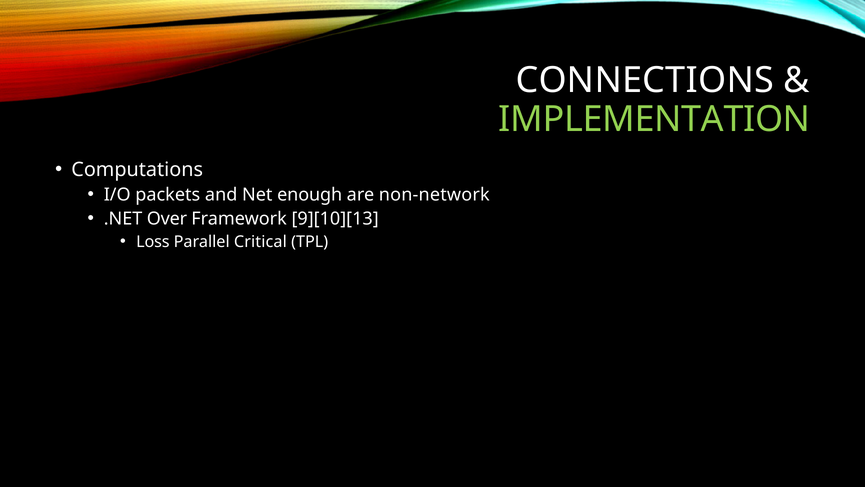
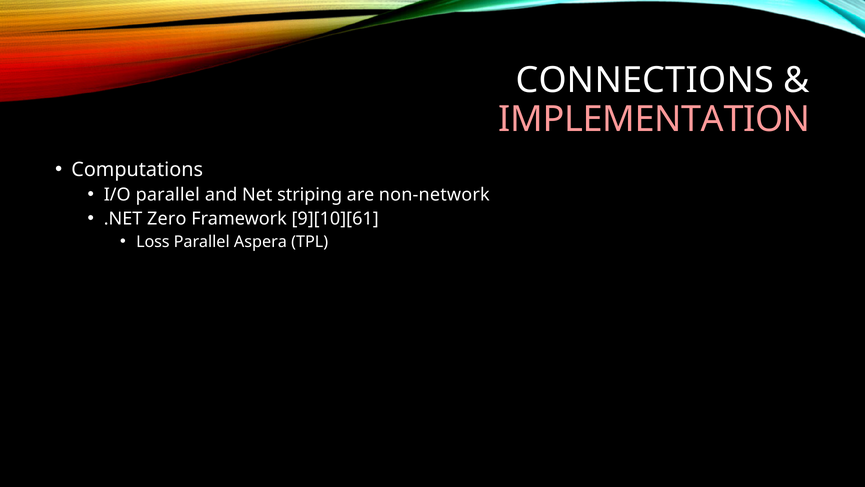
IMPLEMENTATION colour: light green -> pink
I/O packets: packets -> parallel
enough: enough -> striping
Over: Over -> Zero
9][10][13: 9][10][13 -> 9][10][61
Critical: Critical -> Aspera
